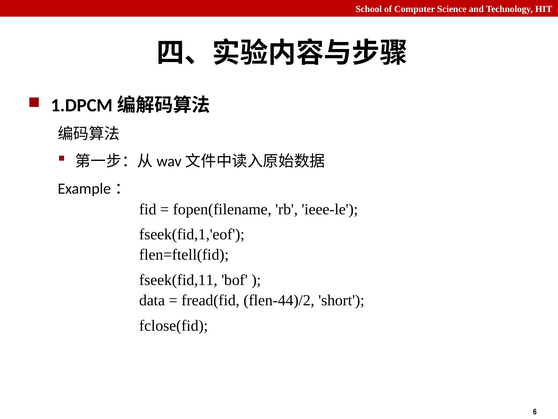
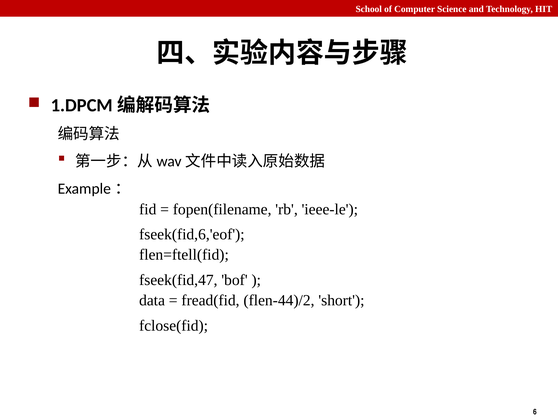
fseek(fid,1,'eof: fseek(fid,1,'eof -> fseek(fid,6,'eof
fseek(fid,11: fseek(fid,11 -> fseek(fid,47
